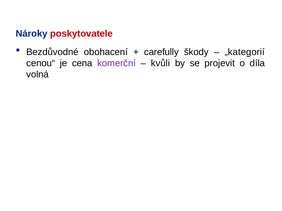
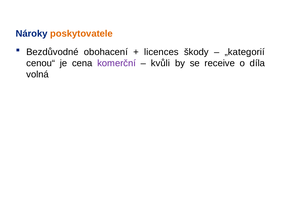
poskytovatele colour: red -> orange
carefully: carefully -> licences
projevit: projevit -> receive
